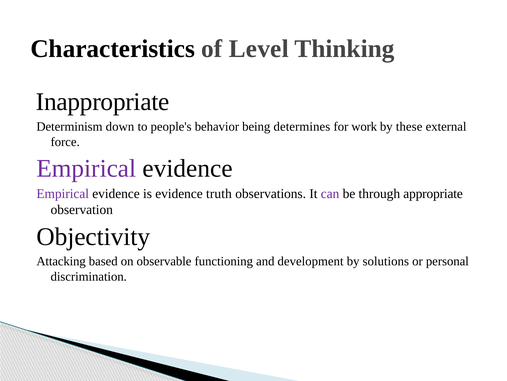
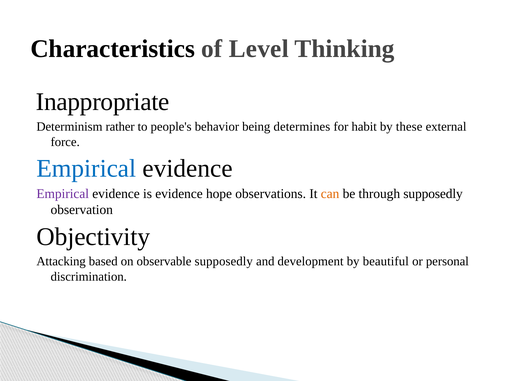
down: down -> rather
work: work -> habit
Empirical at (86, 168) colour: purple -> blue
truth: truth -> hope
can colour: purple -> orange
through appropriate: appropriate -> supposedly
observable functioning: functioning -> supposedly
solutions: solutions -> beautiful
